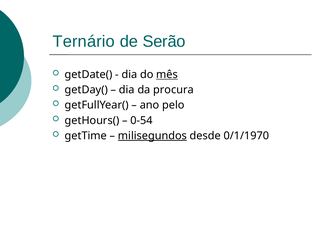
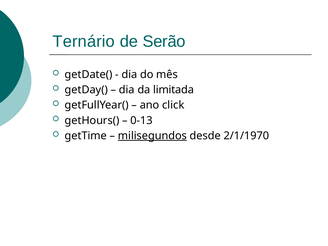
mês underline: present -> none
procura: procura -> limitada
pelo: pelo -> click
0-54: 0-54 -> 0-13
0/1/1970: 0/1/1970 -> 2/1/1970
